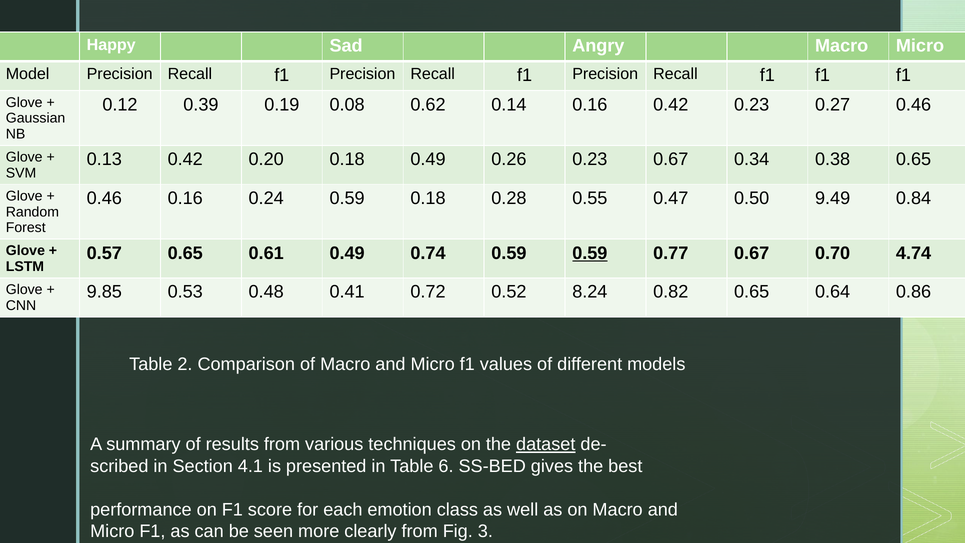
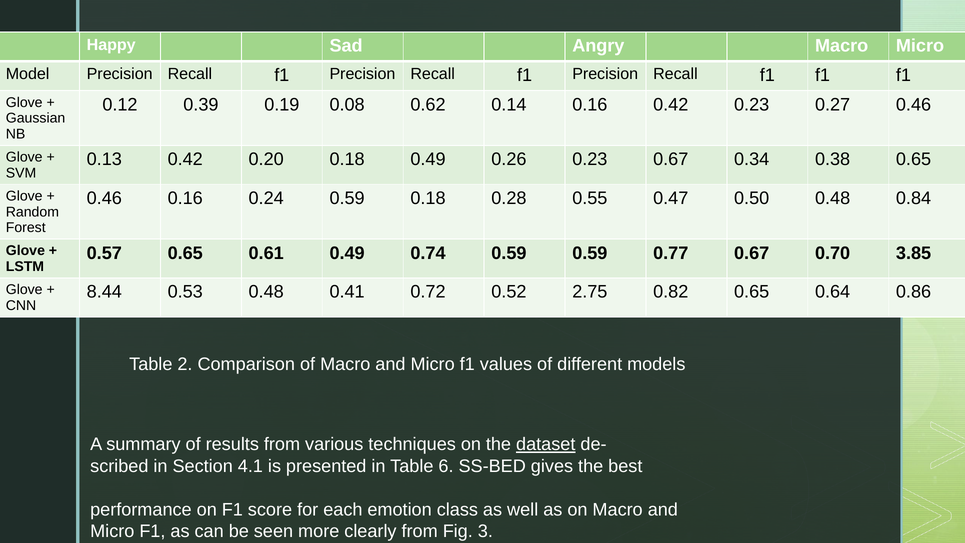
0.50 9.49: 9.49 -> 0.48
0.59 at (590, 253) underline: present -> none
4.74: 4.74 -> 3.85
9.85: 9.85 -> 8.44
8.24: 8.24 -> 2.75
